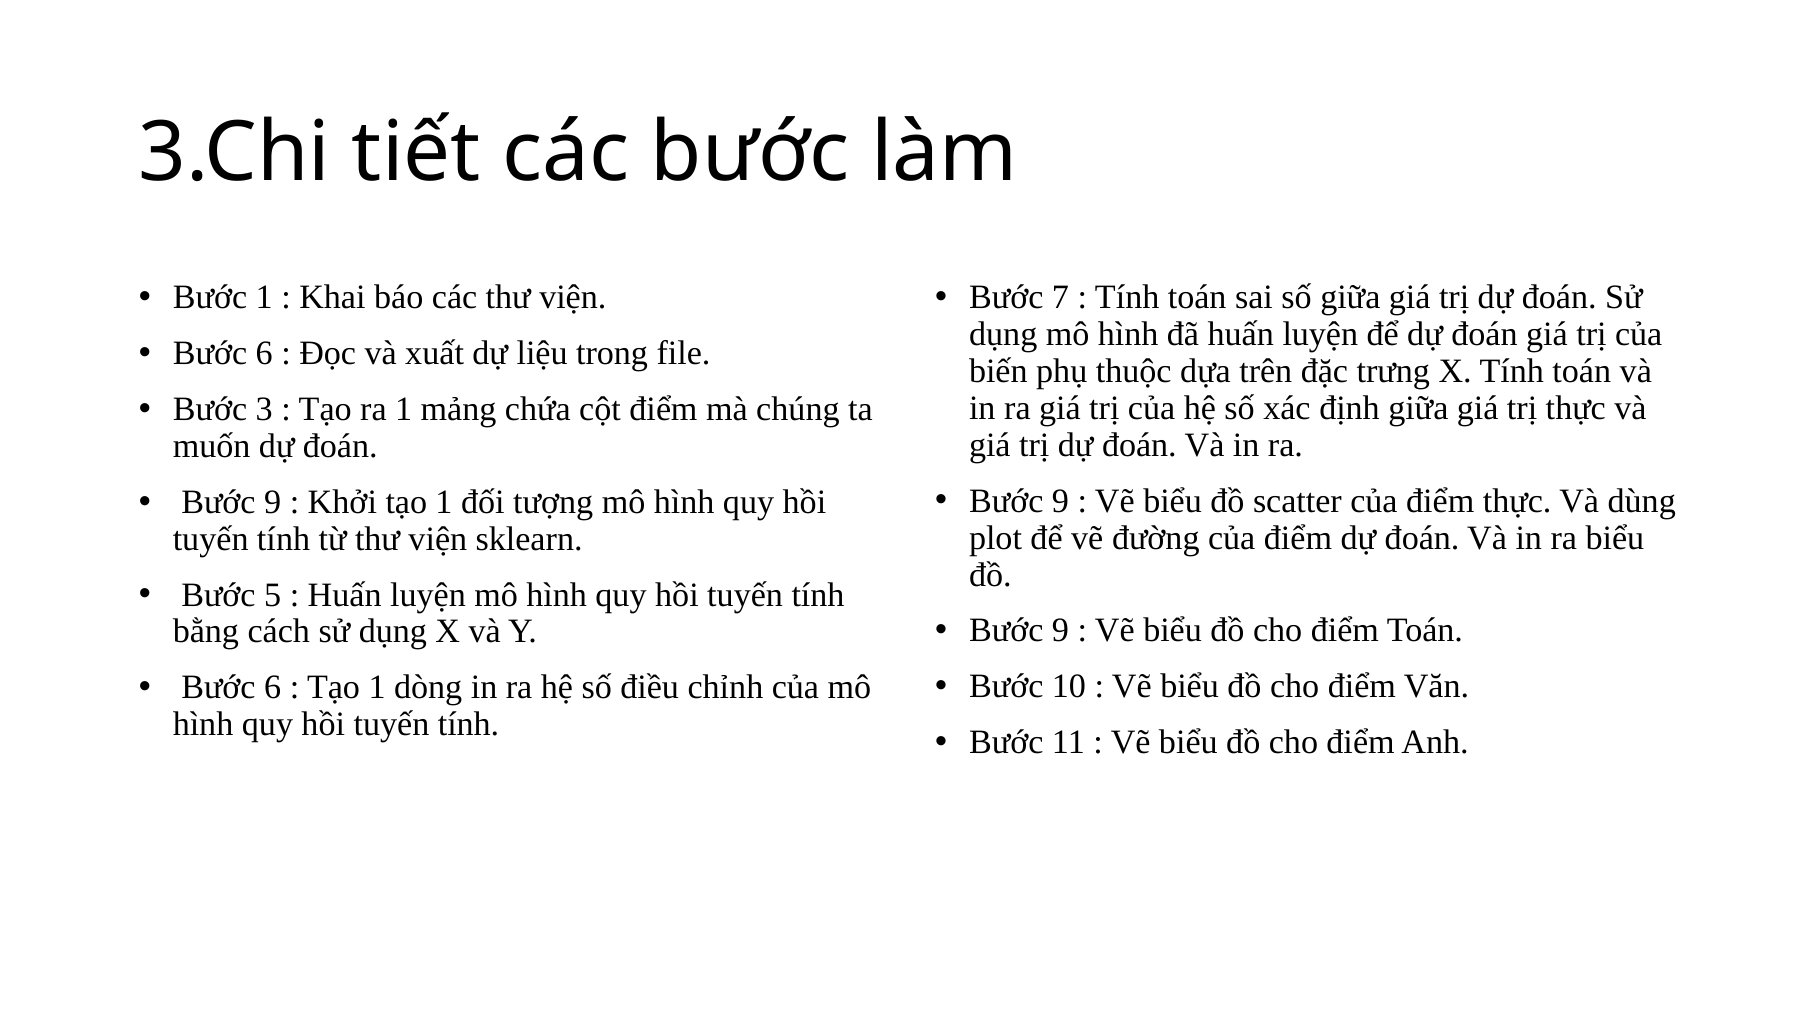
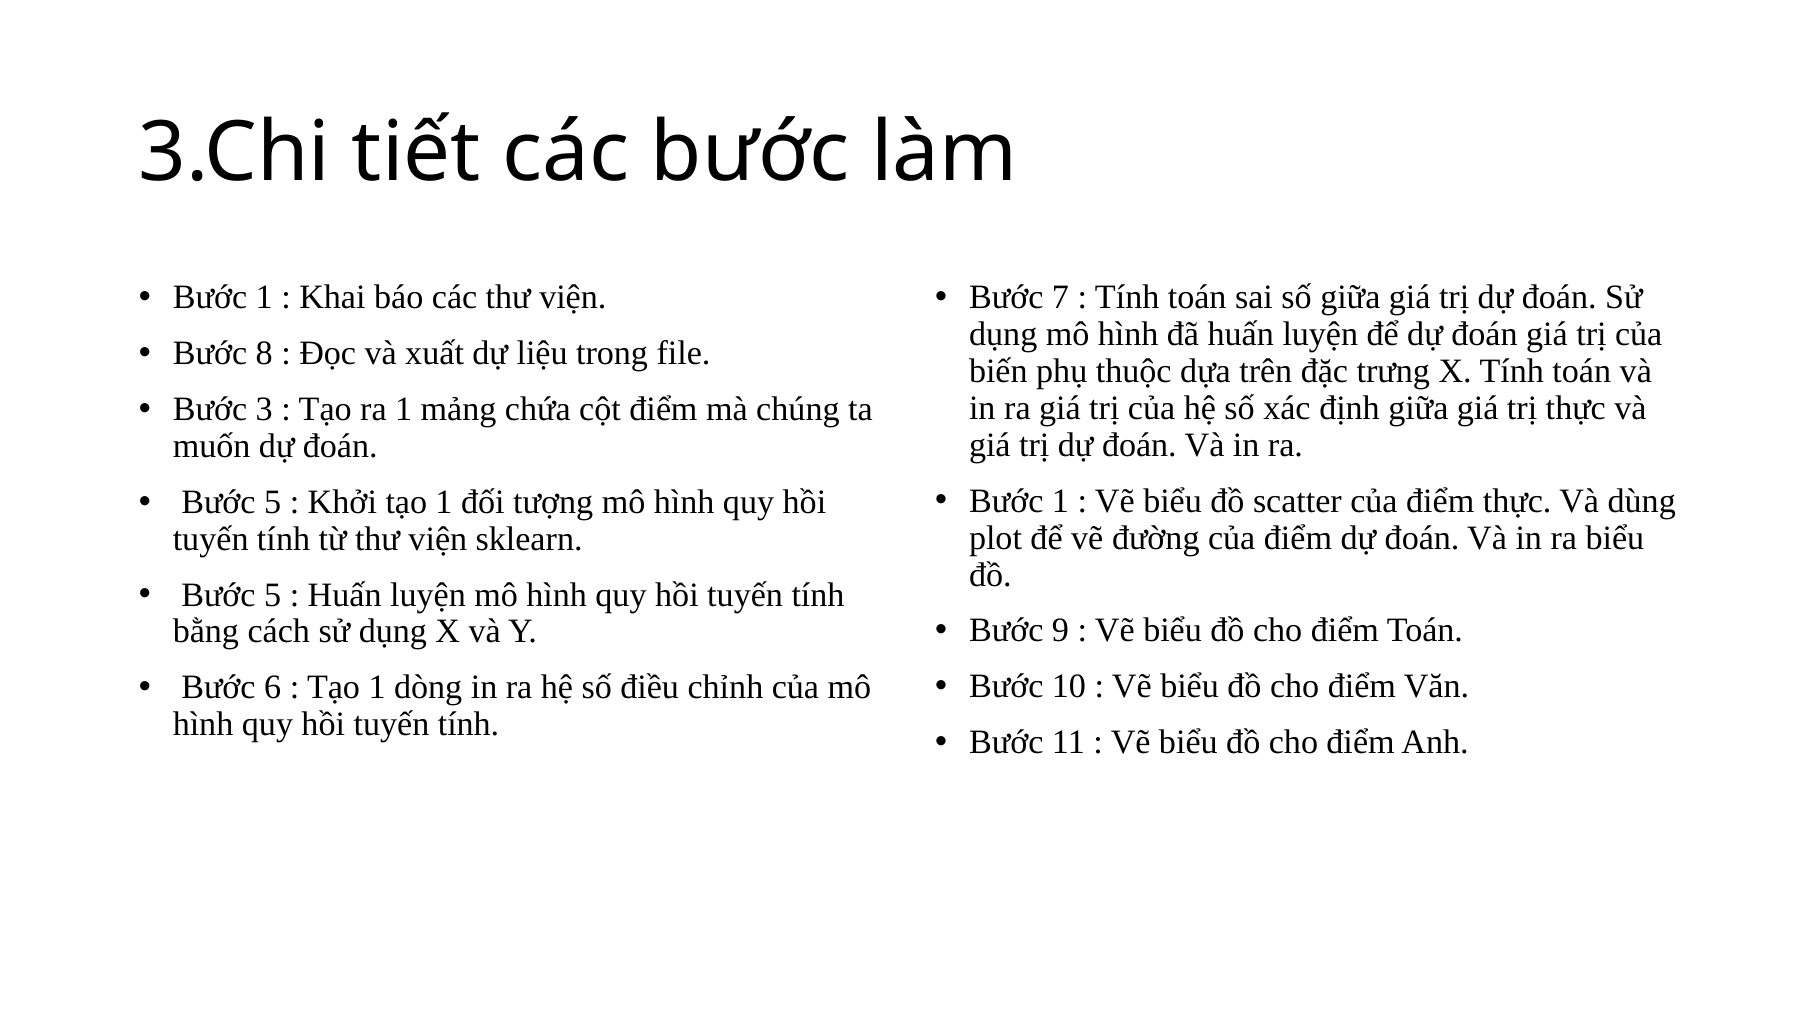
6 at (264, 353): 6 -> 8
9 at (1060, 501): 9 -> 1
9 at (273, 502): 9 -> 5
